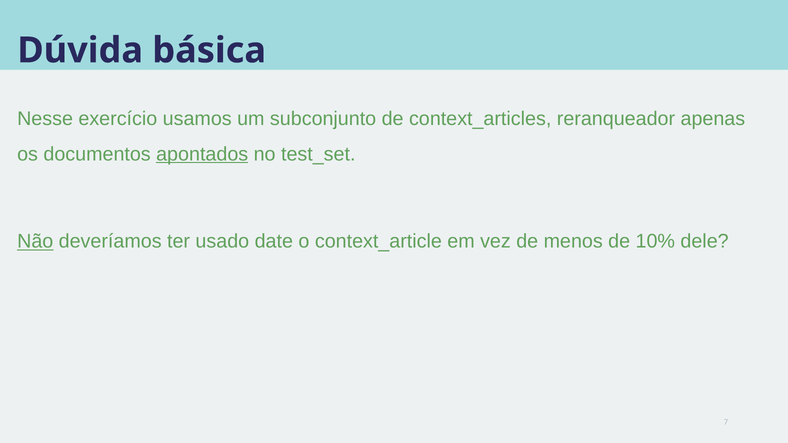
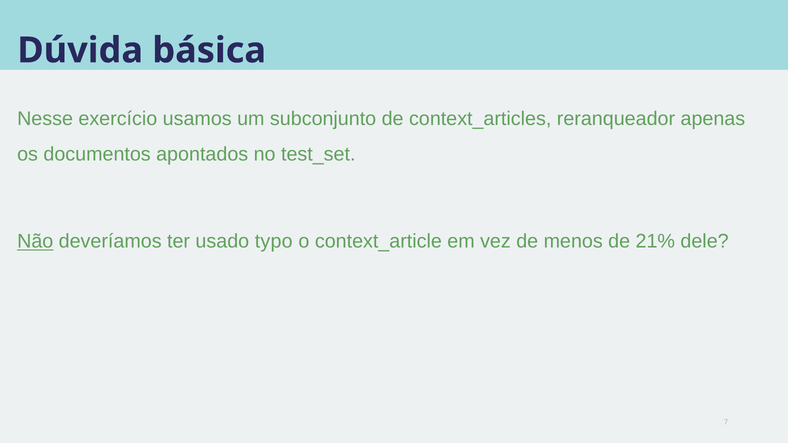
apontados underline: present -> none
date: date -> typo
10%: 10% -> 21%
